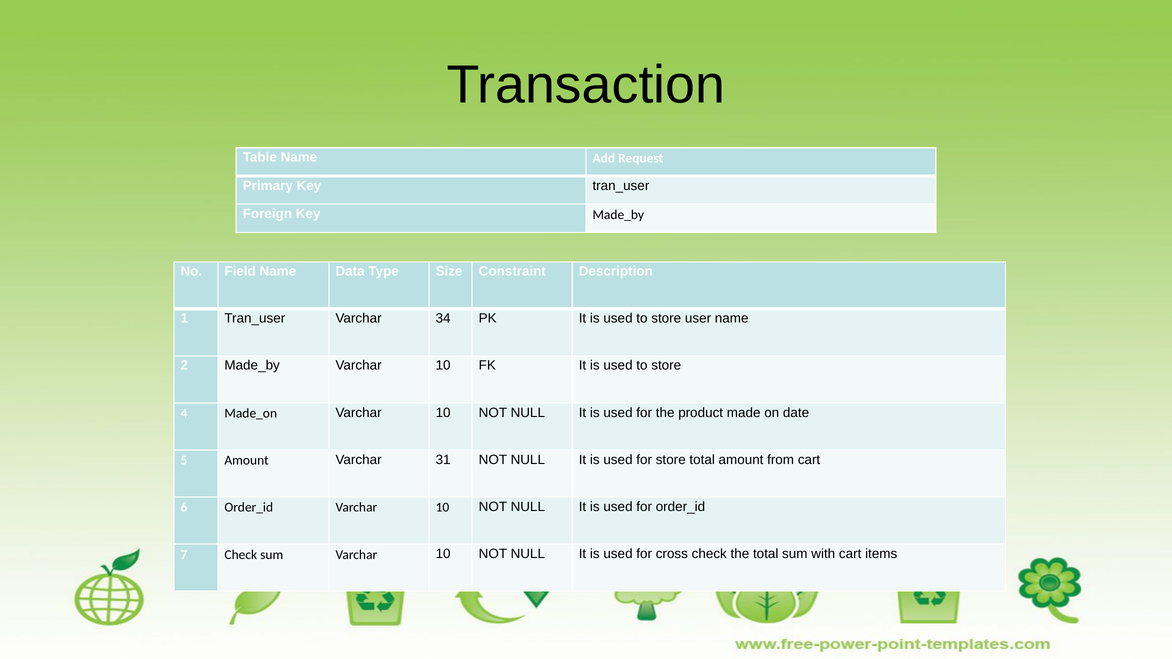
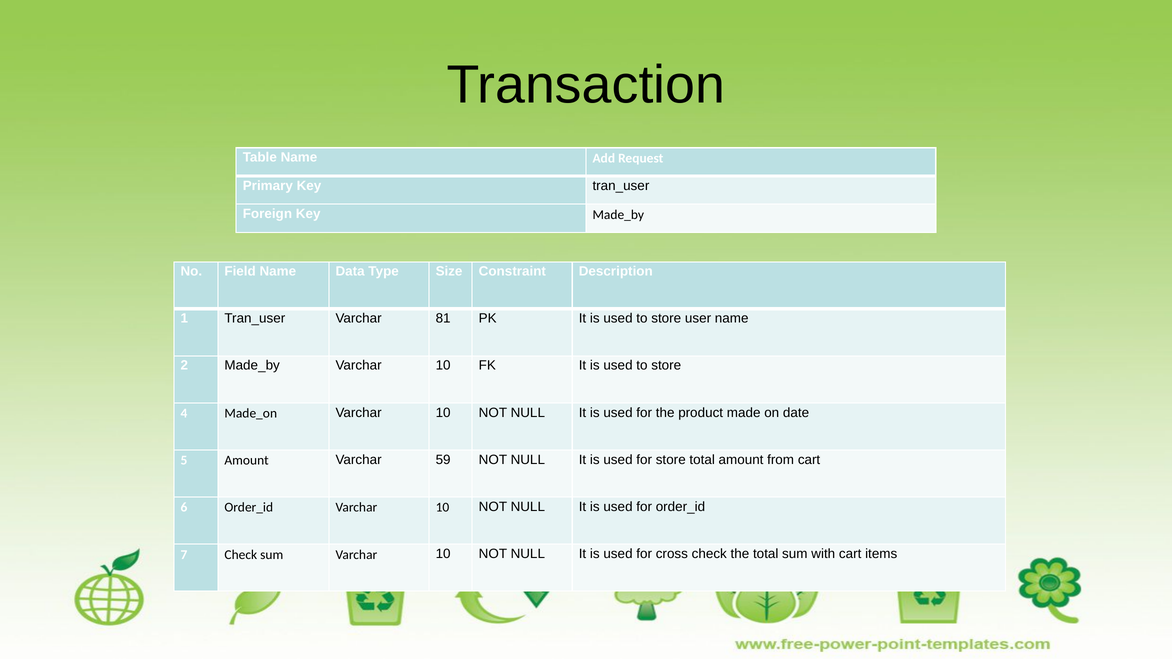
34: 34 -> 81
31: 31 -> 59
